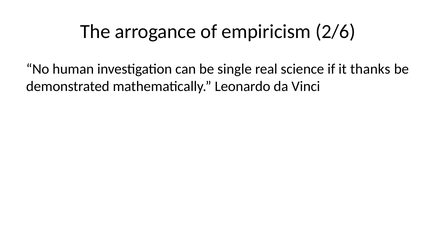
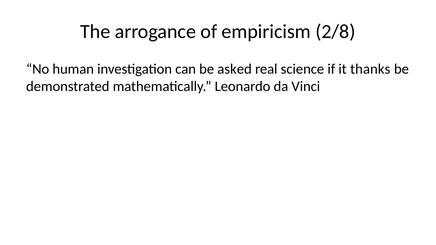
2/6: 2/6 -> 2/8
single: single -> asked
